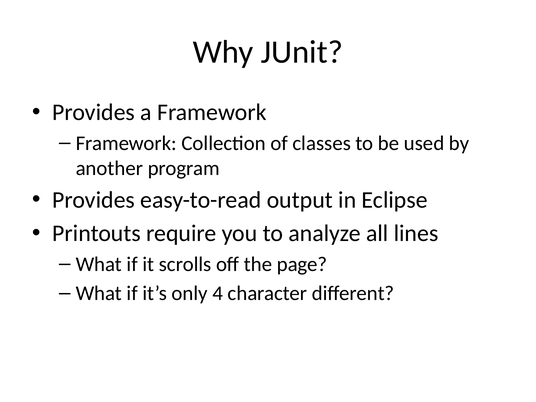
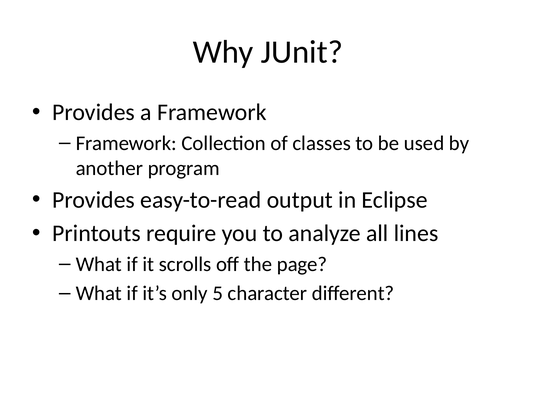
4: 4 -> 5
